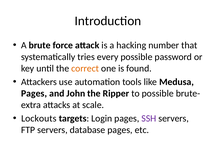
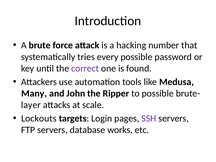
correct colour: orange -> purple
Pages at (34, 93): Pages -> Many
extra: extra -> layer
database pages: pages -> works
